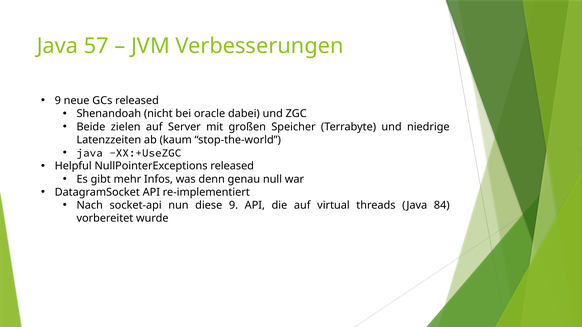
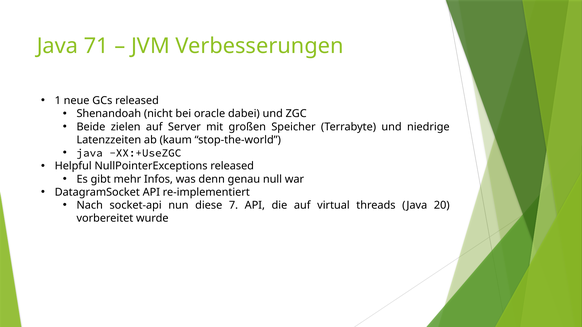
57: 57 -> 71
9 at (58, 101): 9 -> 1
diese 9: 9 -> 7
84: 84 -> 20
